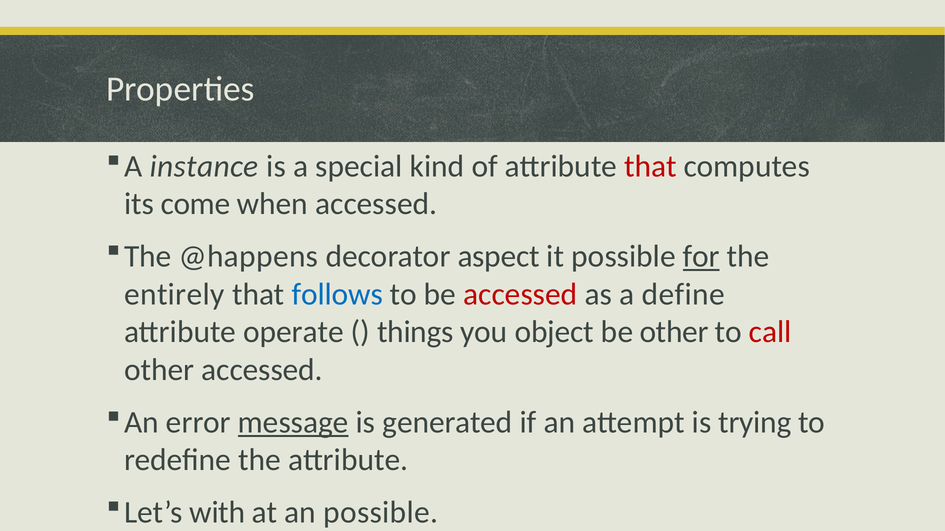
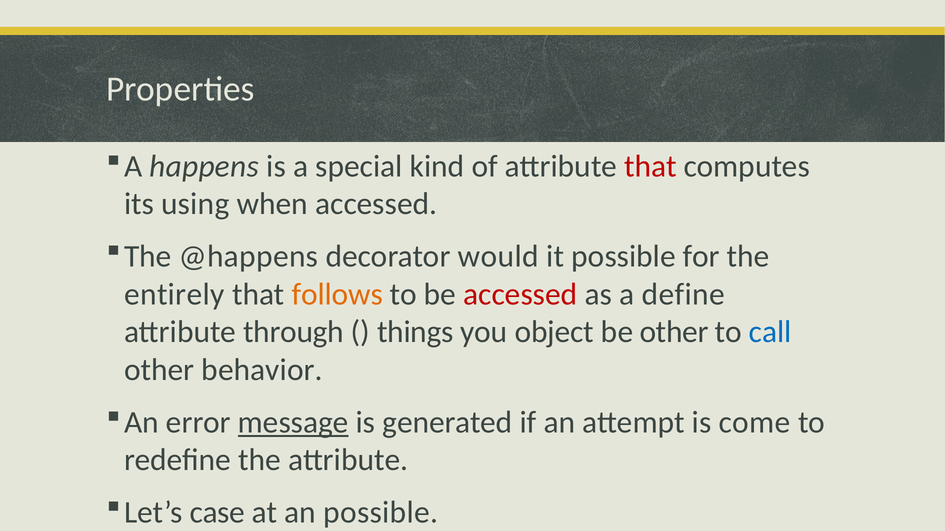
instance: instance -> happens
come: come -> using
aspect: aspect -> would
for underline: present -> none
follows colour: blue -> orange
operate: operate -> through
call colour: red -> blue
other accessed: accessed -> behavior
trying: trying -> come
with: with -> case
